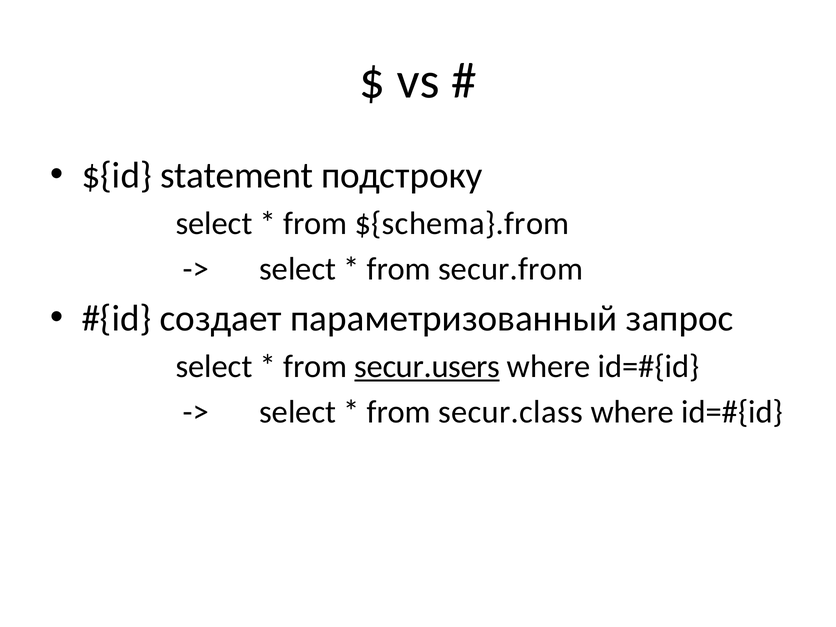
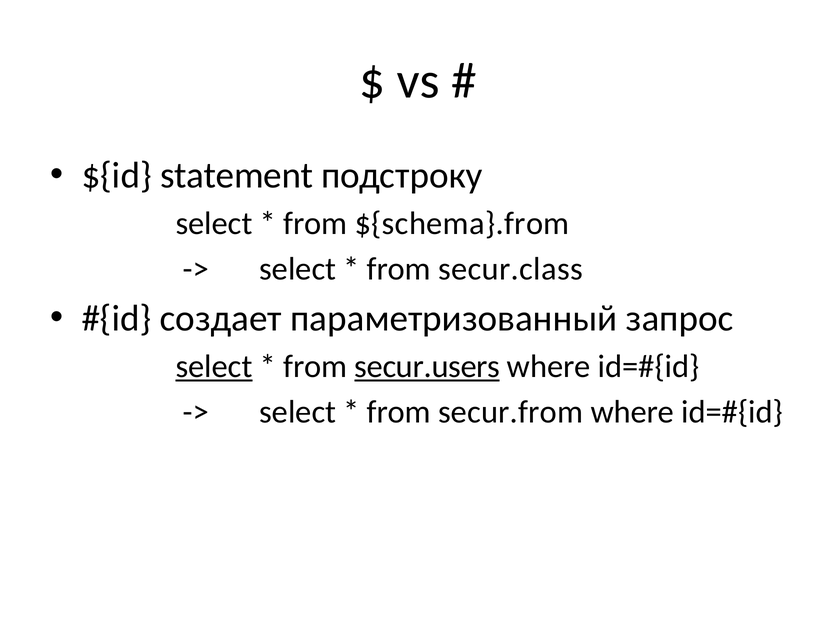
secur.from: secur.from -> secur.class
select at (214, 367) underline: none -> present
secur.class: secur.class -> secur.from
